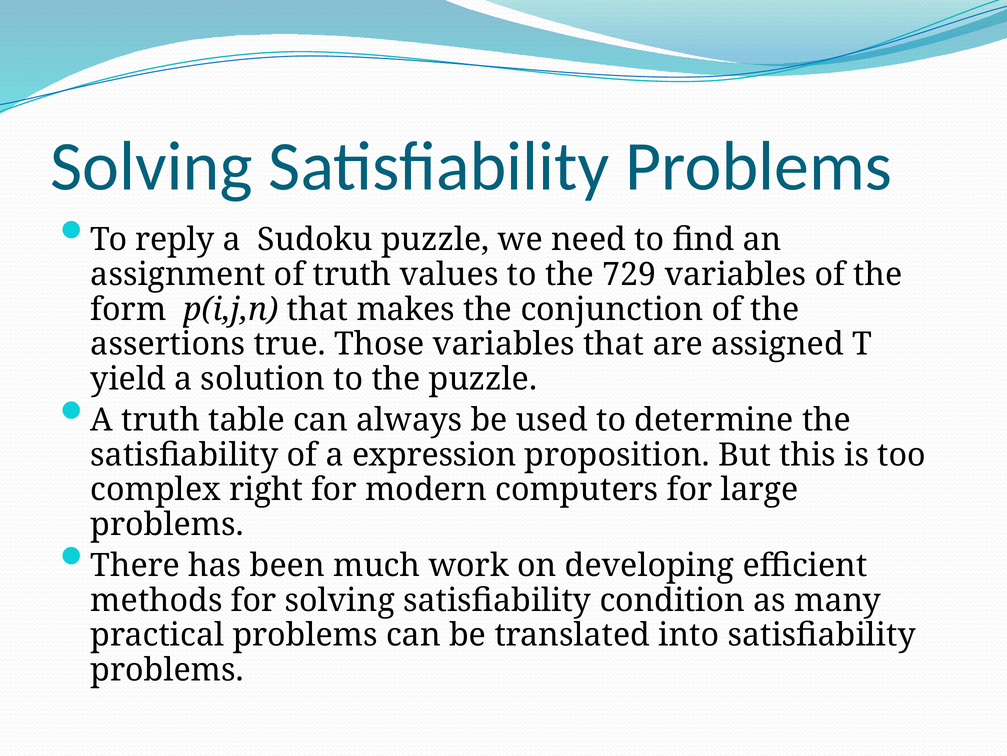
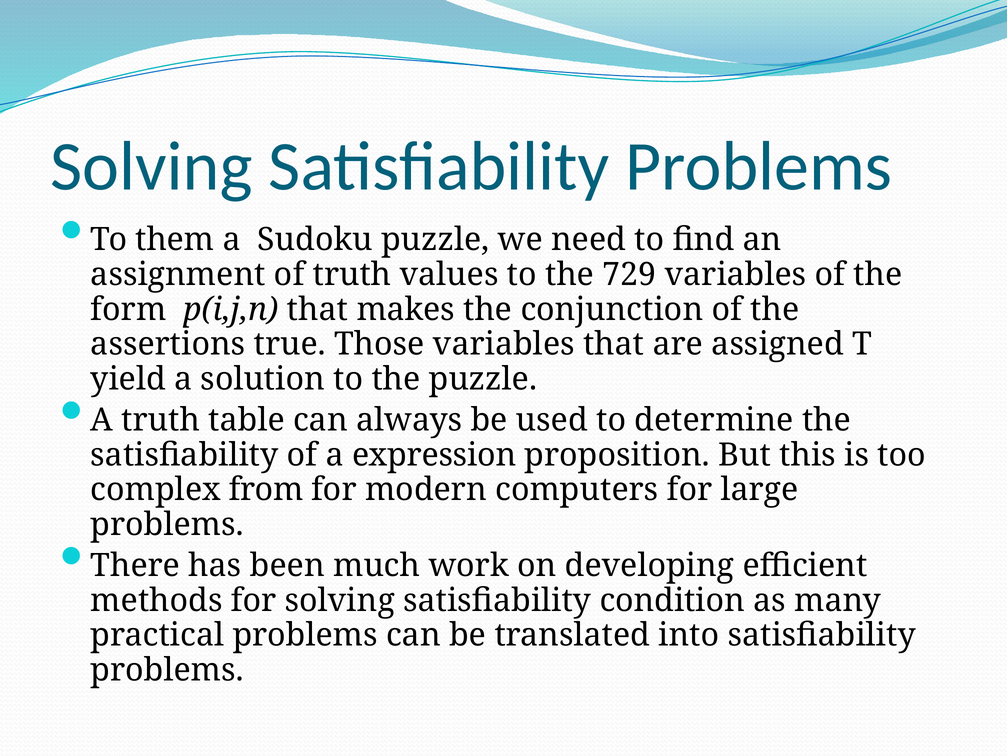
reply: reply -> them
right: right -> from
